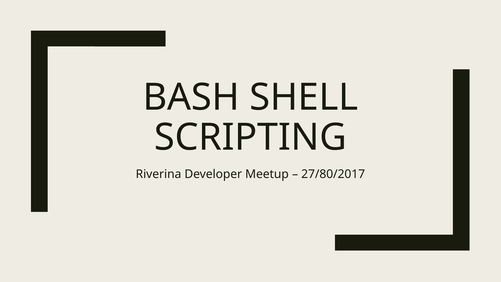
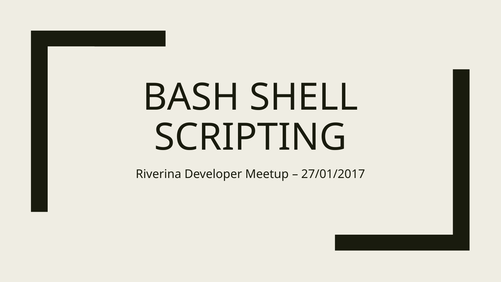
27/80/2017: 27/80/2017 -> 27/01/2017
